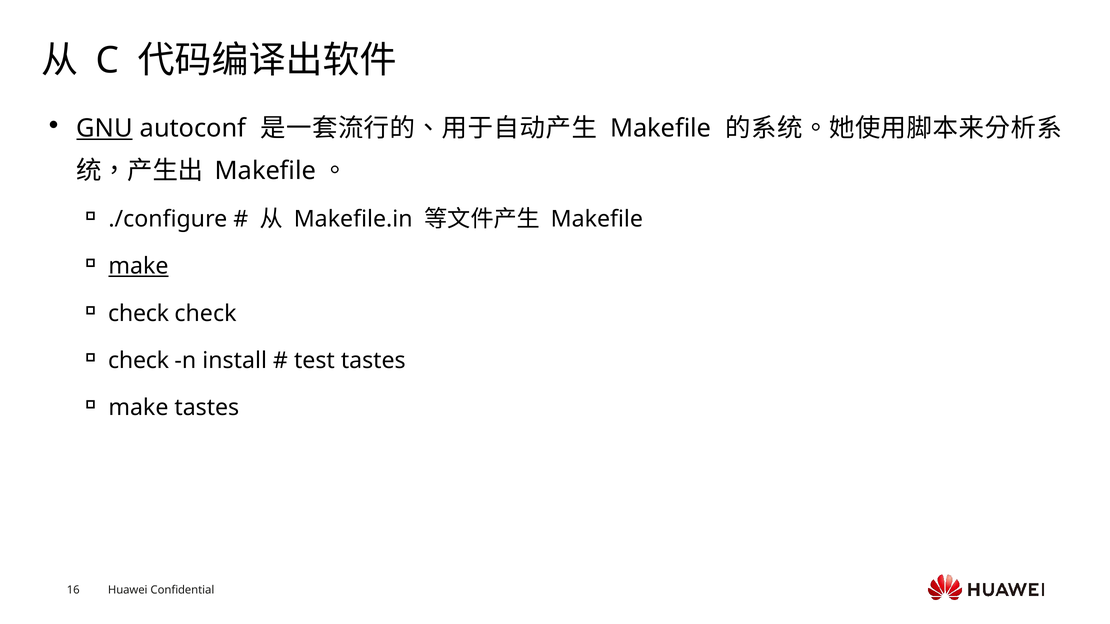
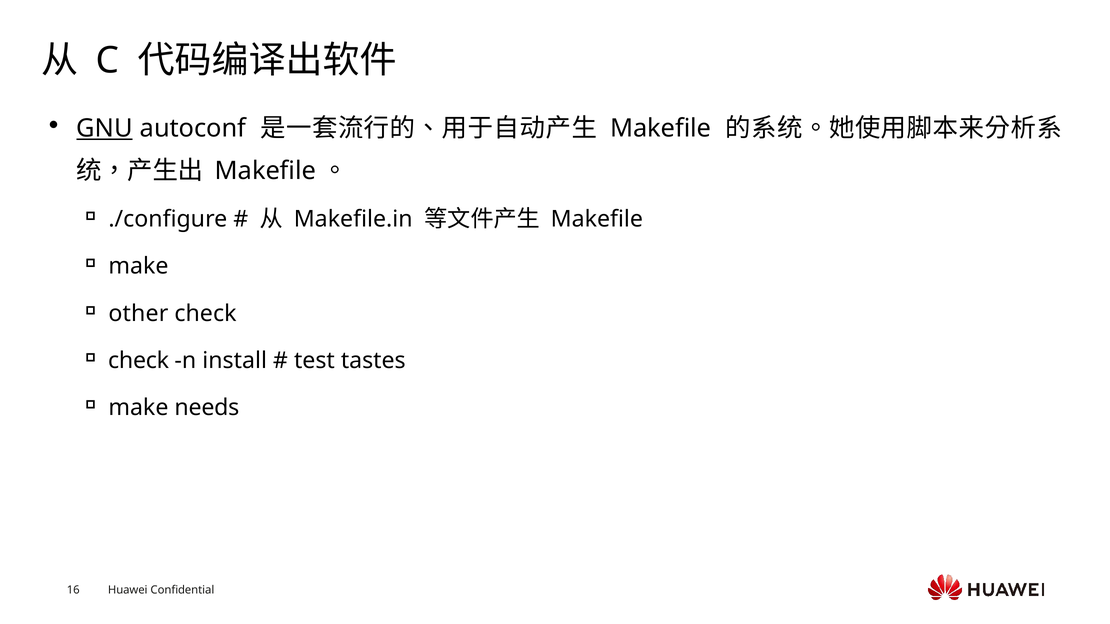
make at (138, 266) underline: present -> none
check at (139, 314): check -> other
make tastes: tastes -> needs
